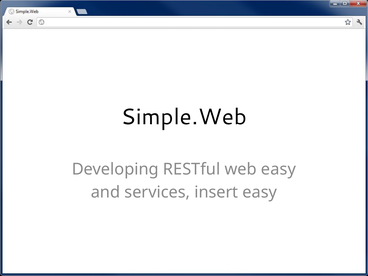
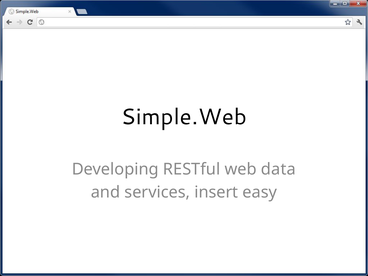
web easy: easy -> data
